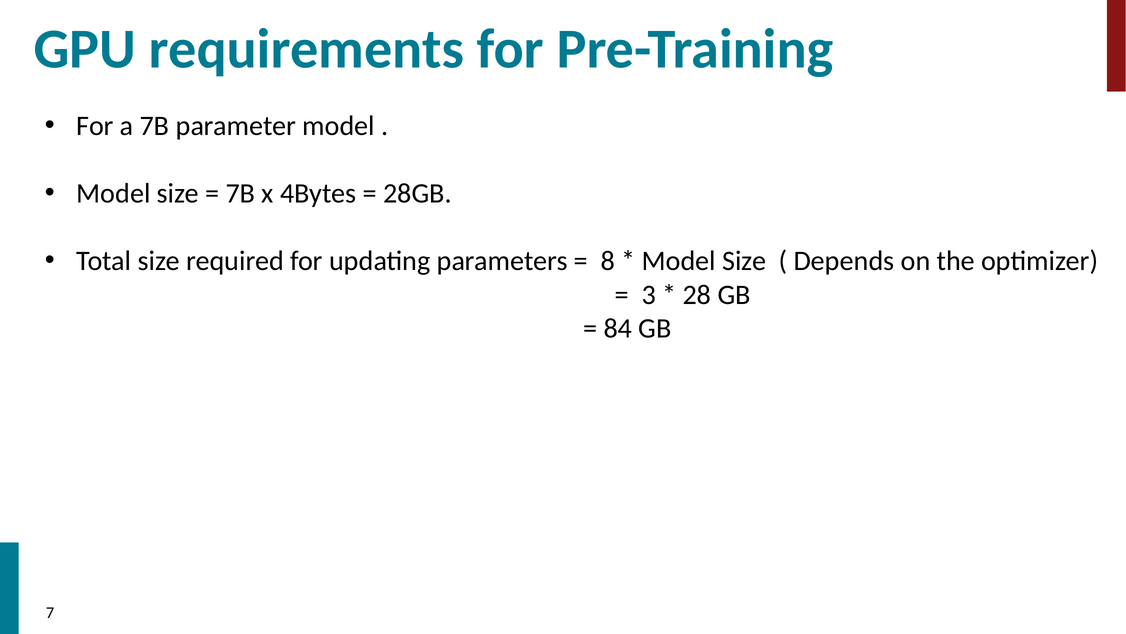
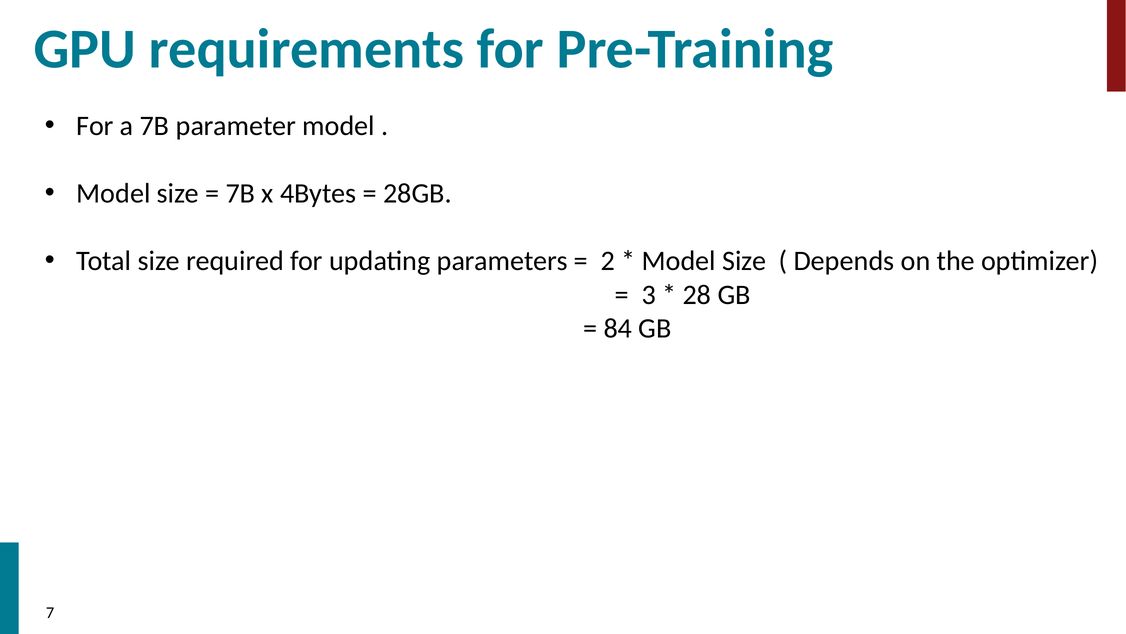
8: 8 -> 2
